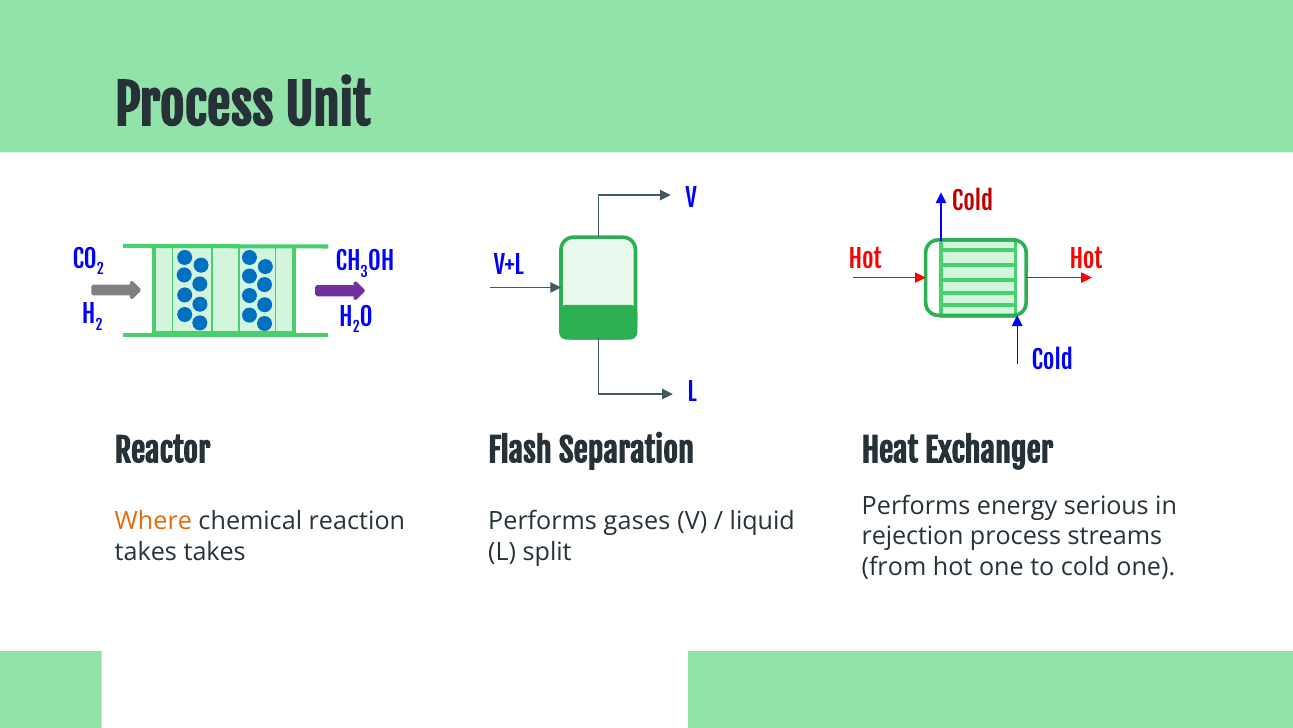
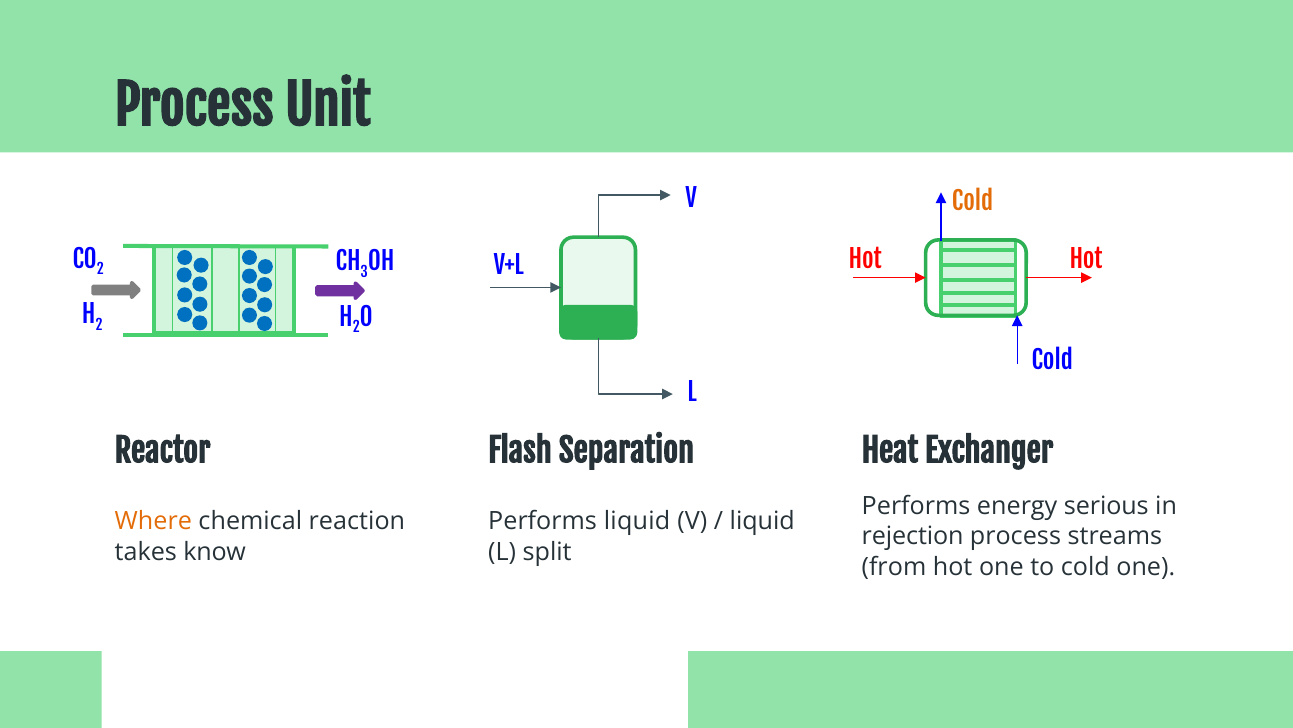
Cold at (973, 202) colour: red -> orange
Performs gases: gases -> liquid
takes takes: takes -> know
